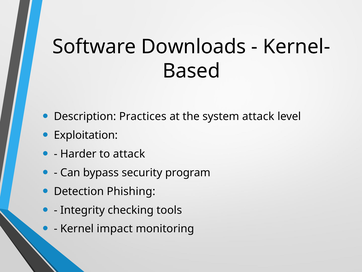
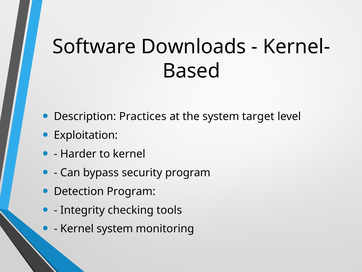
system attack: attack -> target
to attack: attack -> kernel
Detection Phishing: Phishing -> Program
Kernel impact: impact -> system
